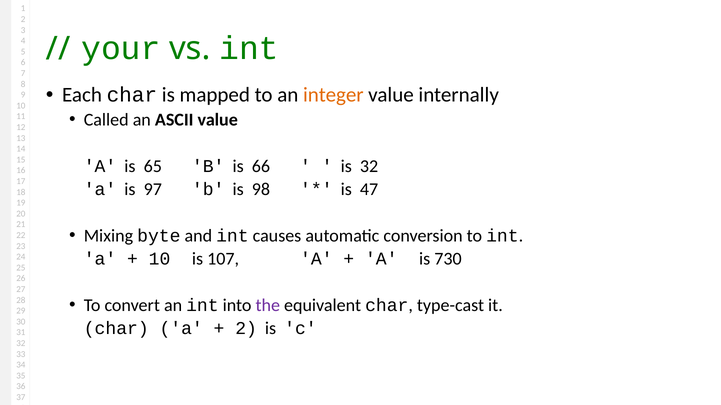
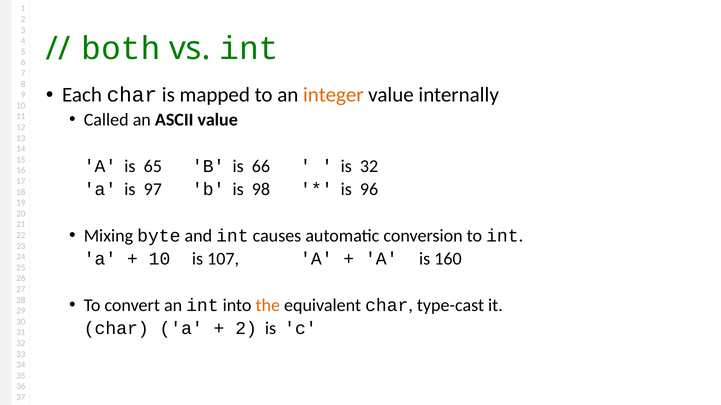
your: your -> both
47: 47 -> 96
730: 730 -> 160
the colour: purple -> orange
